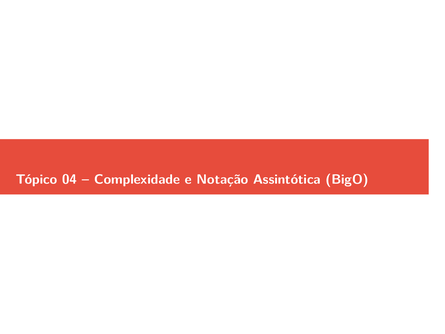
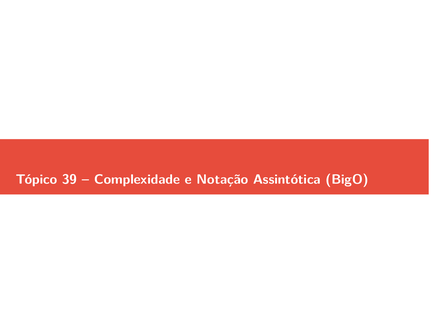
04: 04 -> 39
